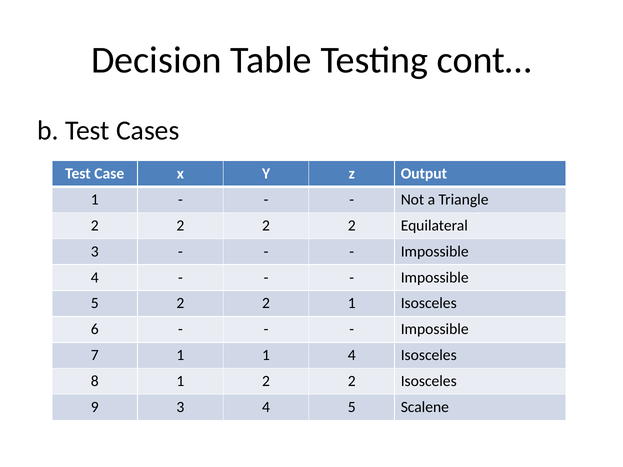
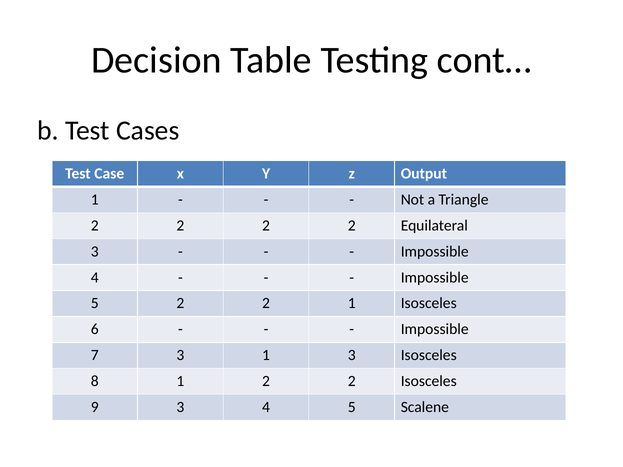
7 1: 1 -> 3
1 4: 4 -> 3
